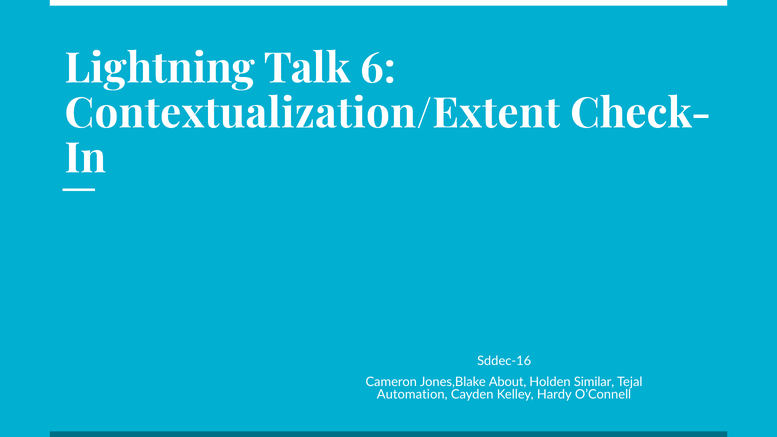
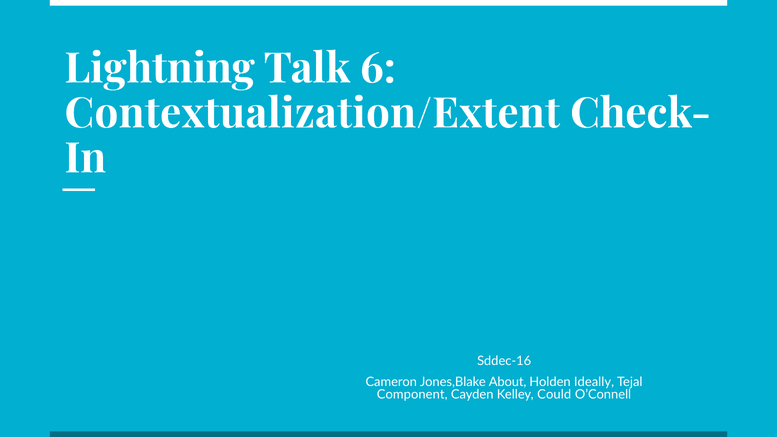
Similar: Similar -> Ideally
Automation: Automation -> Component
Hardy: Hardy -> Could
